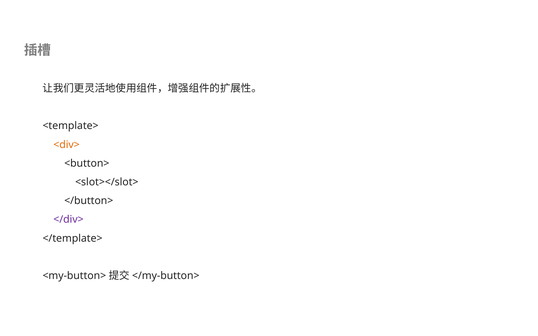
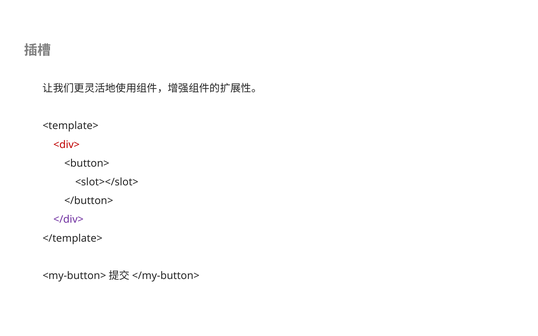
<div> colour: orange -> red
